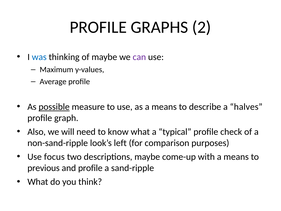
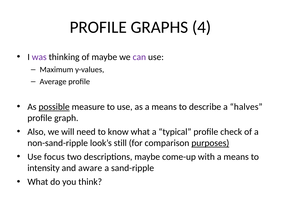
2: 2 -> 4
was colour: blue -> purple
left: left -> still
purposes underline: none -> present
previous: previous -> intensity
and profile: profile -> aware
